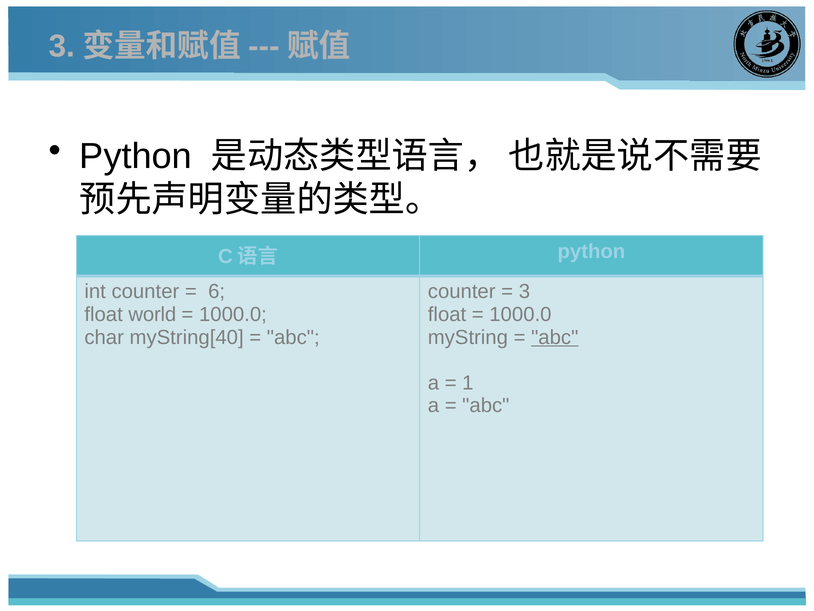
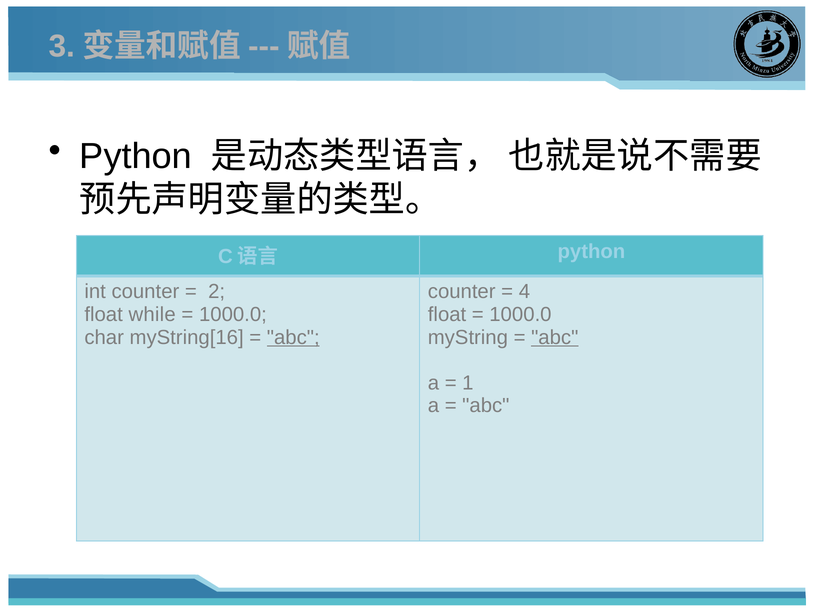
6: 6 -> 2
3 at (524, 291): 3 -> 4
world: world -> while
myString[40: myString[40 -> myString[16
abc at (293, 337) underline: none -> present
